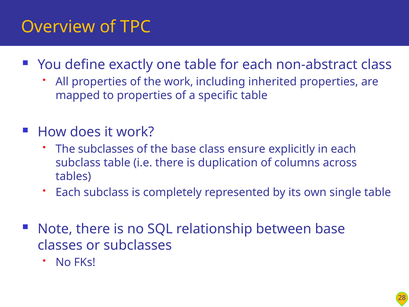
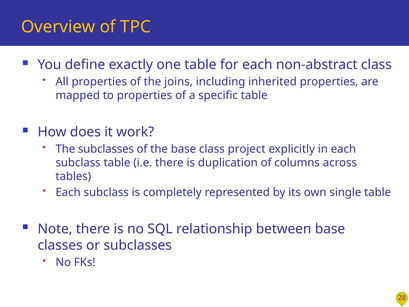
the work: work -> joins
ensure: ensure -> project
